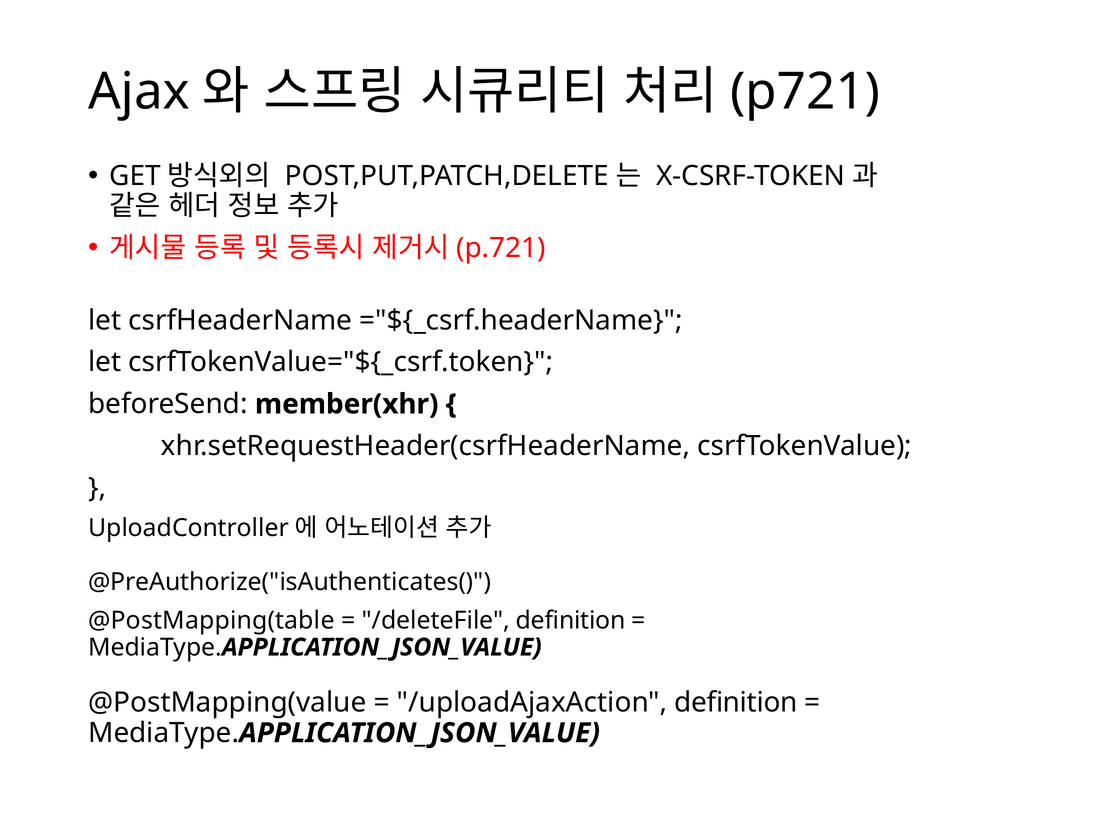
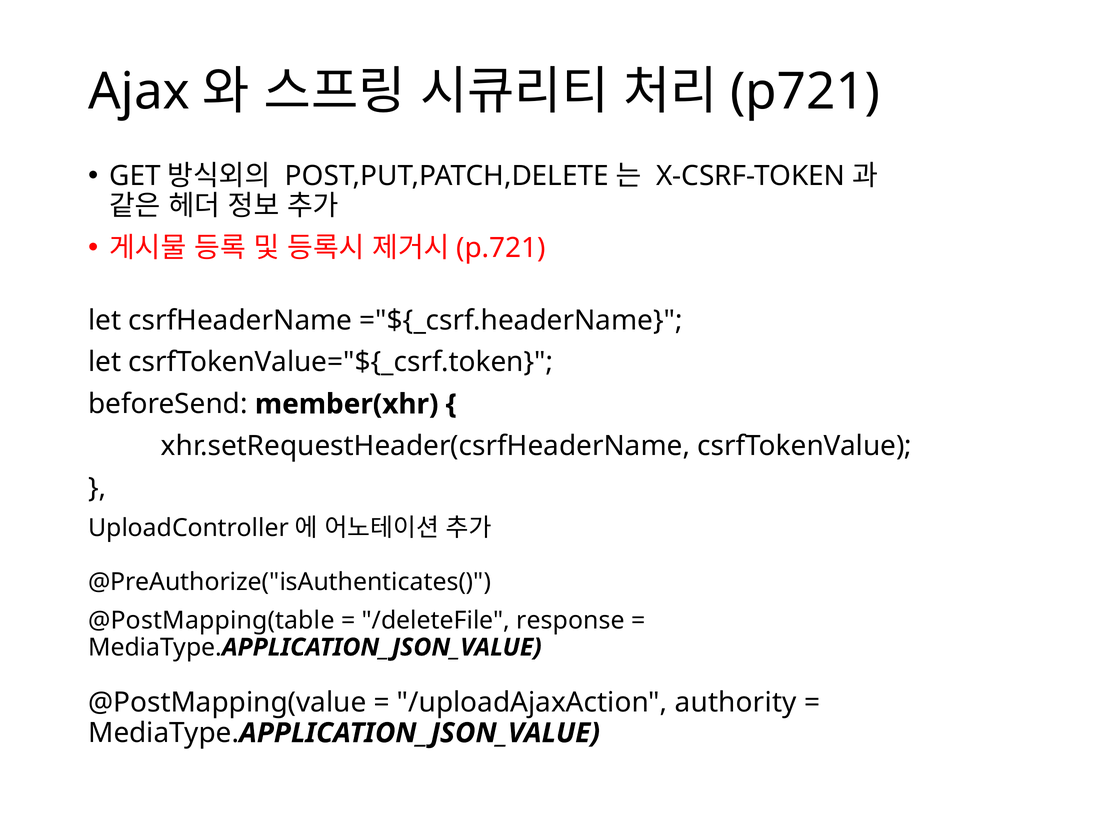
/deleteFile definition: definition -> response
/uploadAjaxAction definition: definition -> authority
